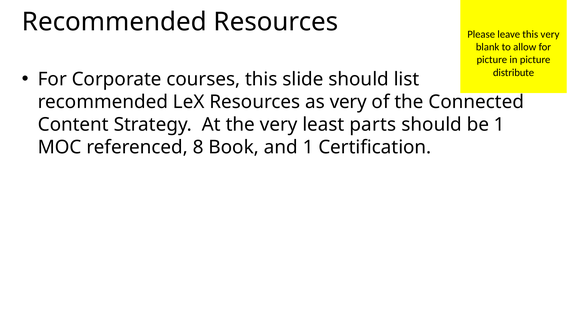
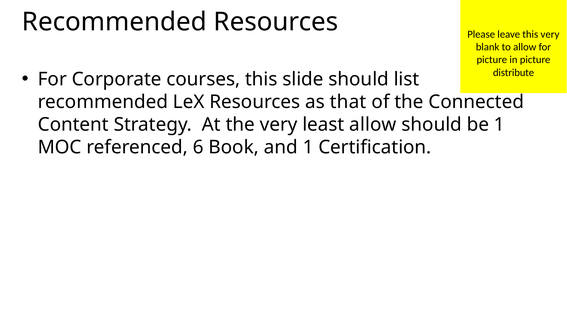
as very: very -> that
least parts: parts -> allow
8: 8 -> 6
